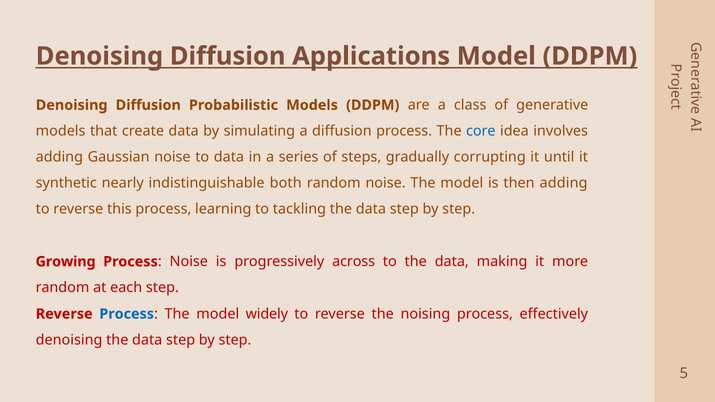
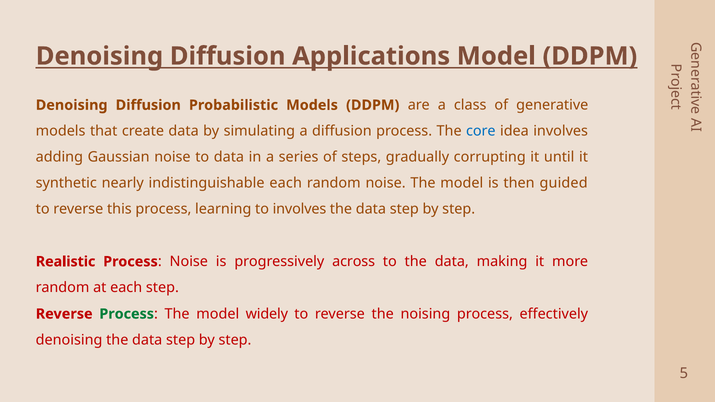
indistinguishable both: both -> each
then adding: adding -> guided
to tackling: tackling -> involves
Growing: Growing -> Realistic
Process at (127, 314) colour: blue -> green
